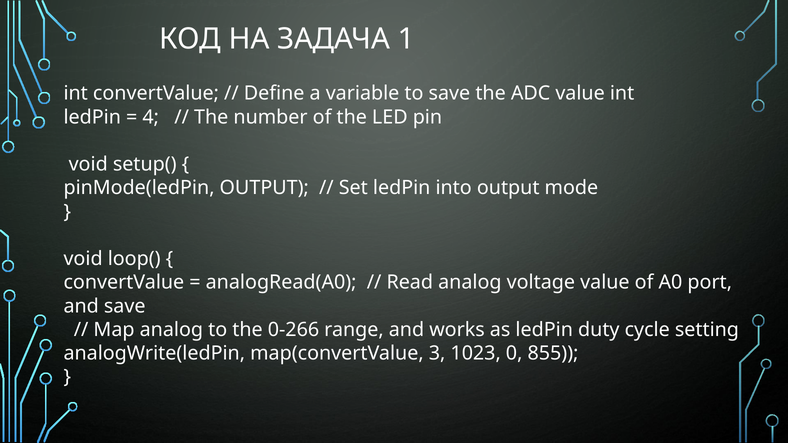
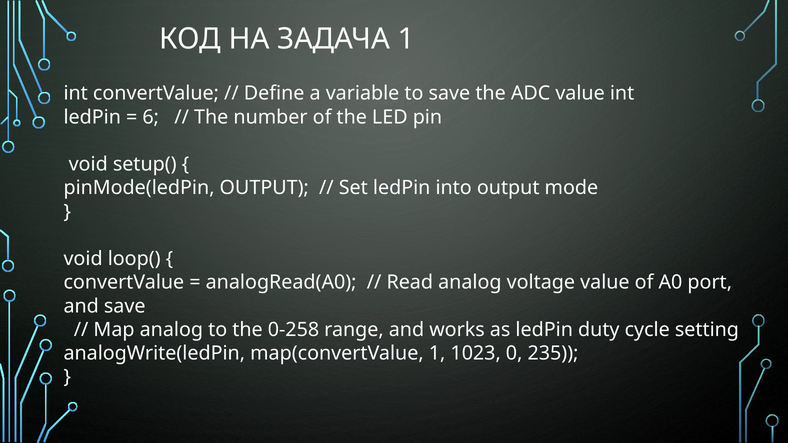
4: 4 -> 6
0-266: 0-266 -> 0-258
map(convertValue 3: 3 -> 1
855: 855 -> 235
